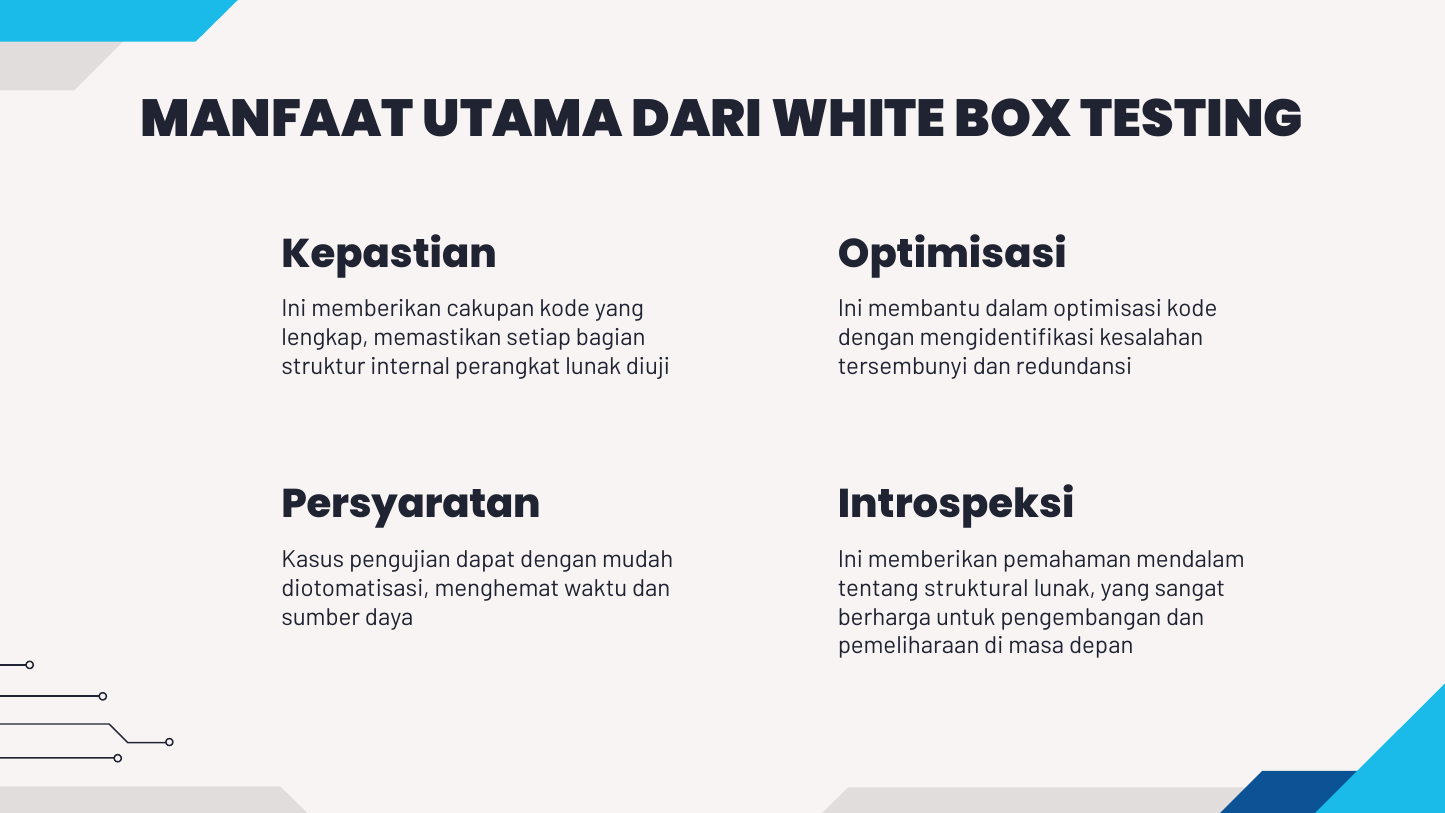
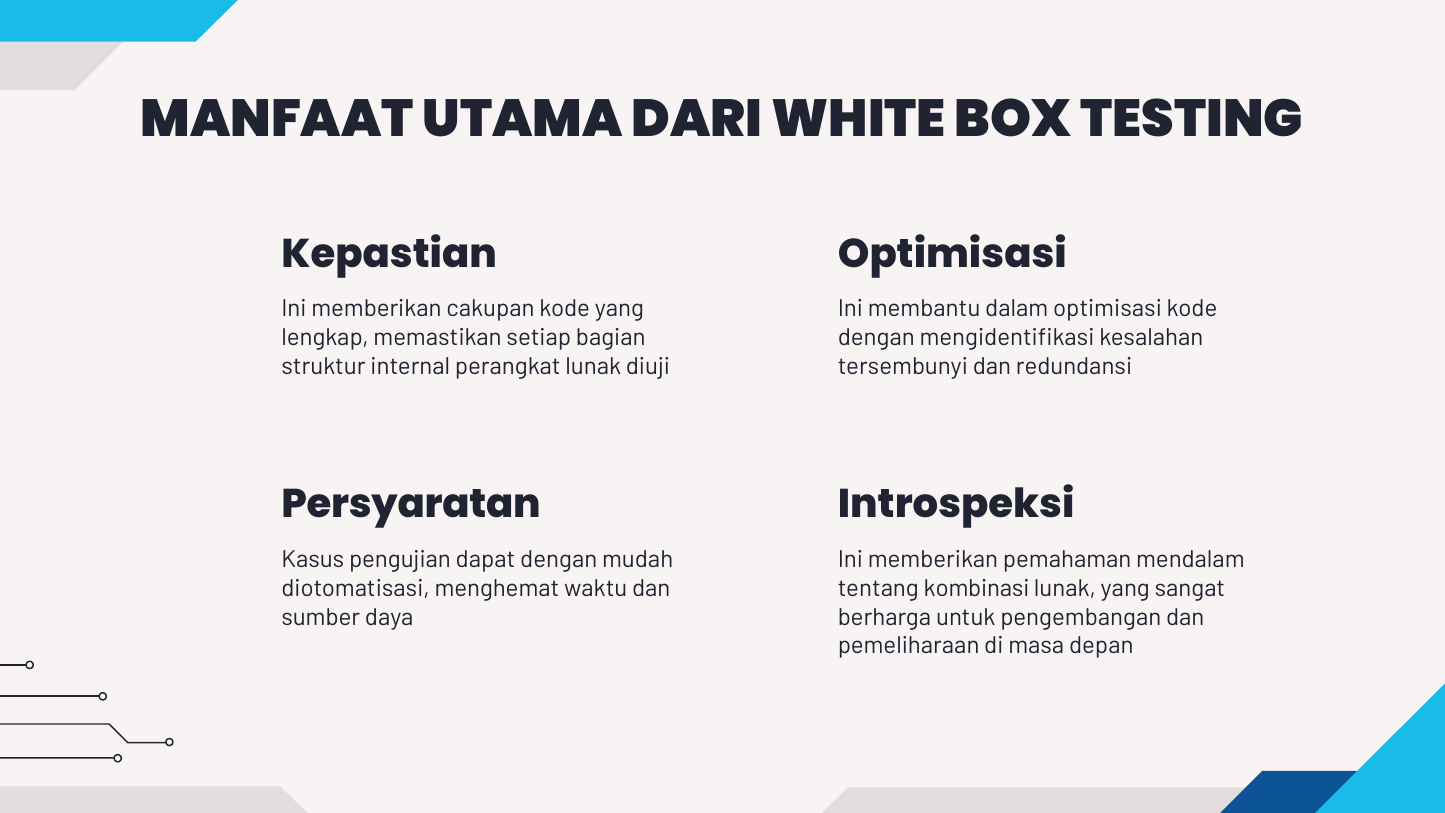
struktural: struktural -> kombinasi
